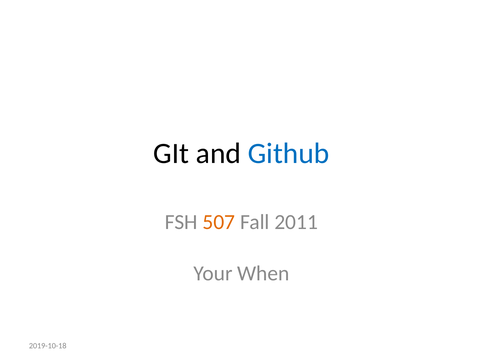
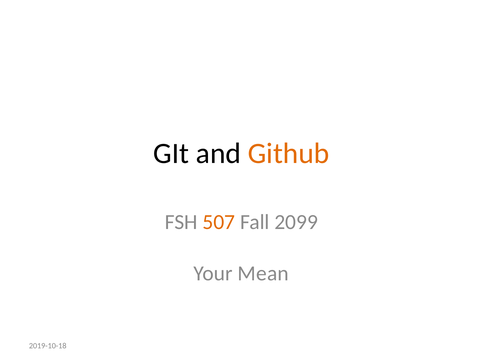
Github colour: blue -> orange
2011: 2011 -> 2099
When: When -> Mean
